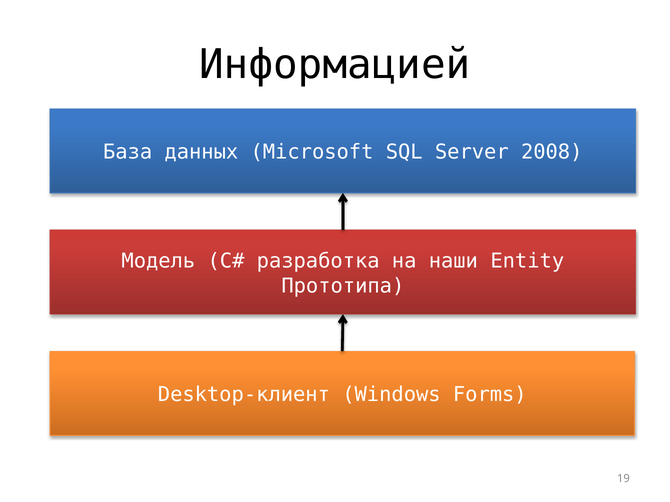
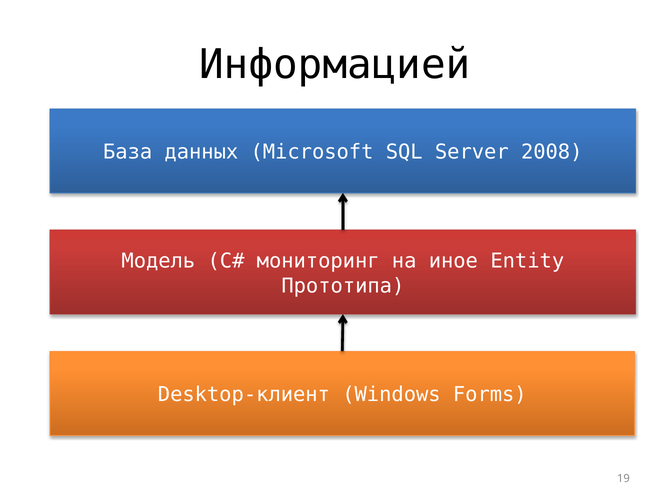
разработка: разработка -> мониторинг
наши: наши -> иное
